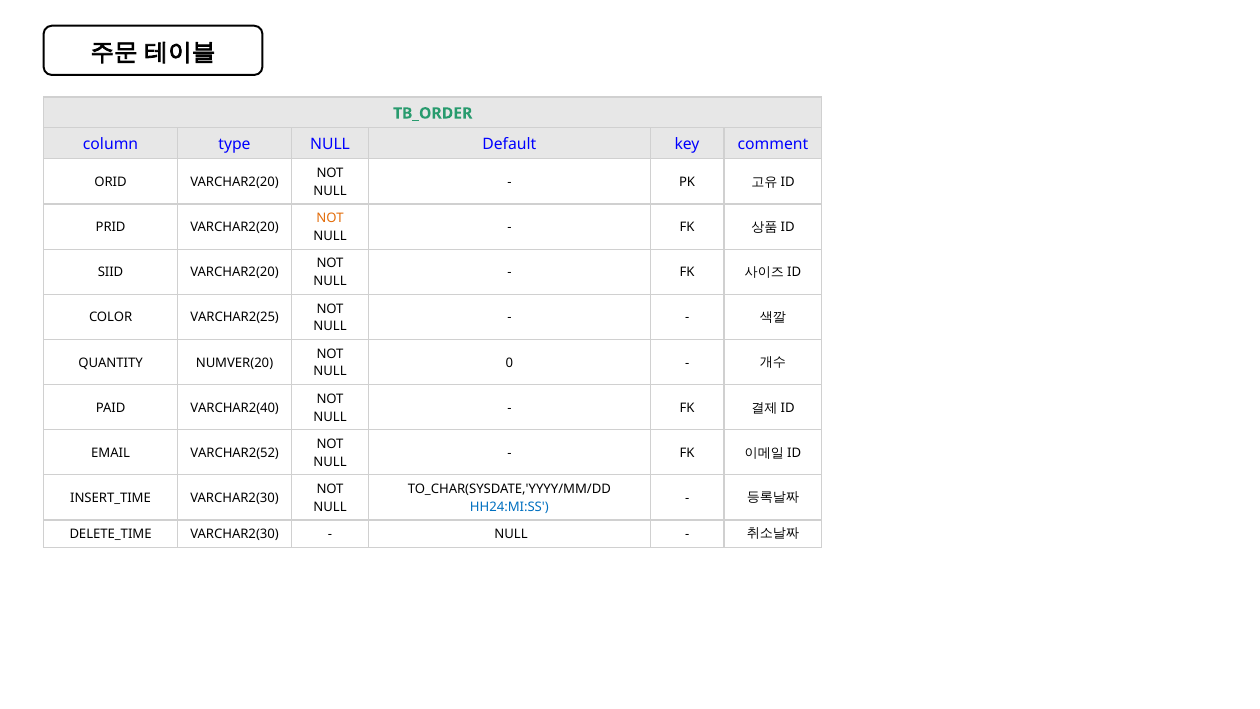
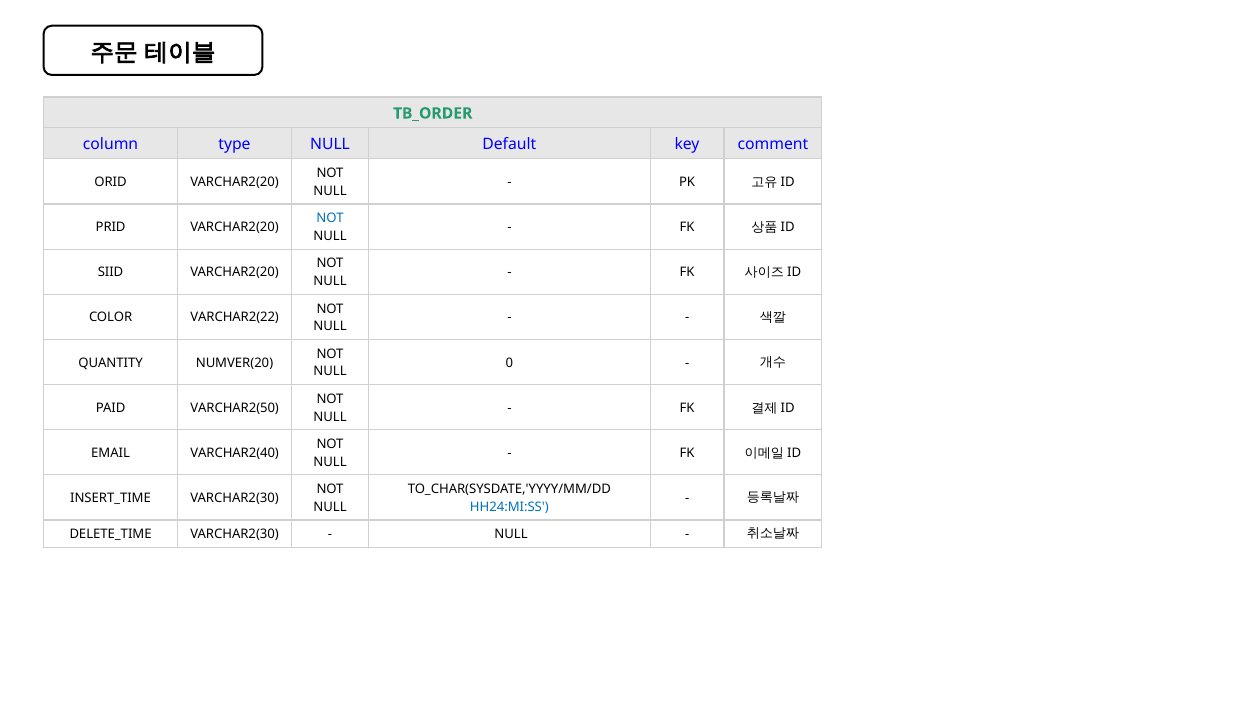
NOT at (330, 218) colour: orange -> blue
VARCHAR2(25: VARCHAR2(25 -> VARCHAR2(22
VARCHAR2(40: VARCHAR2(40 -> VARCHAR2(50
VARCHAR2(52: VARCHAR2(52 -> VARCHAR2(40
